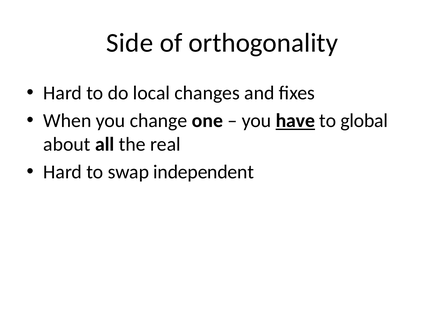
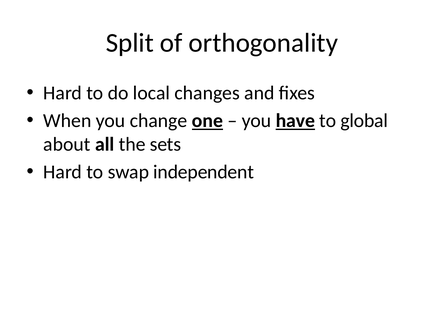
Side: Side -> Split
one underline: none -> present
real: real -> sets
